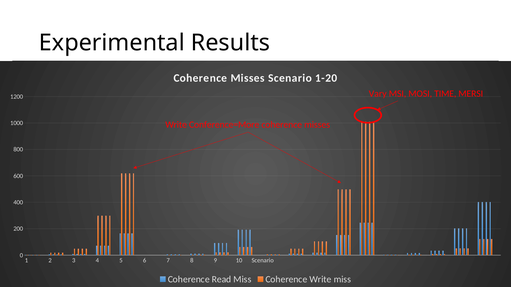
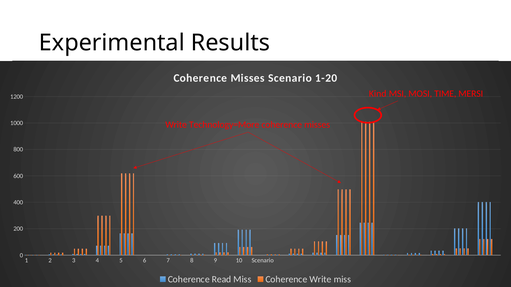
Vary: Vary -> Kind
Conference=More: Conference=More -> Technology=More
